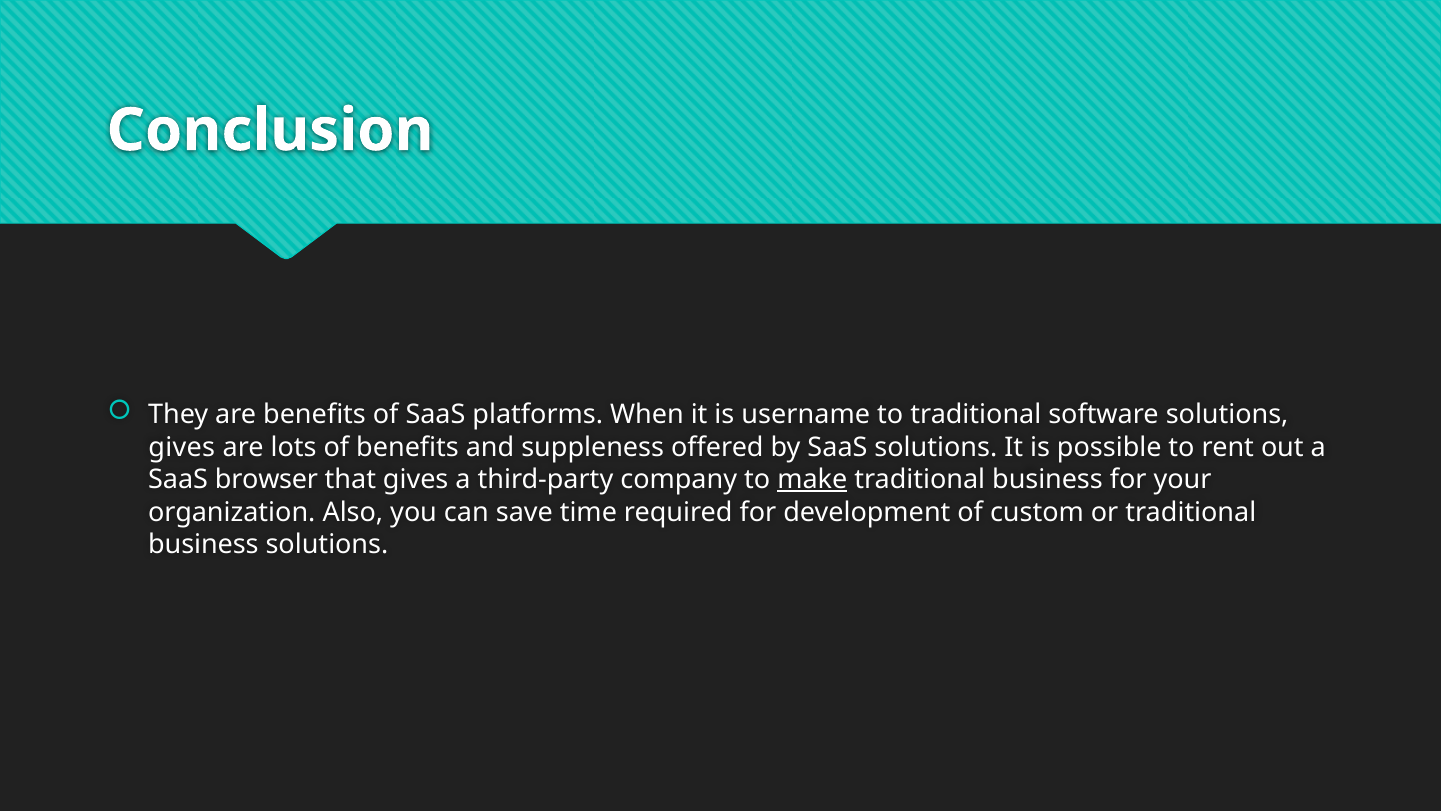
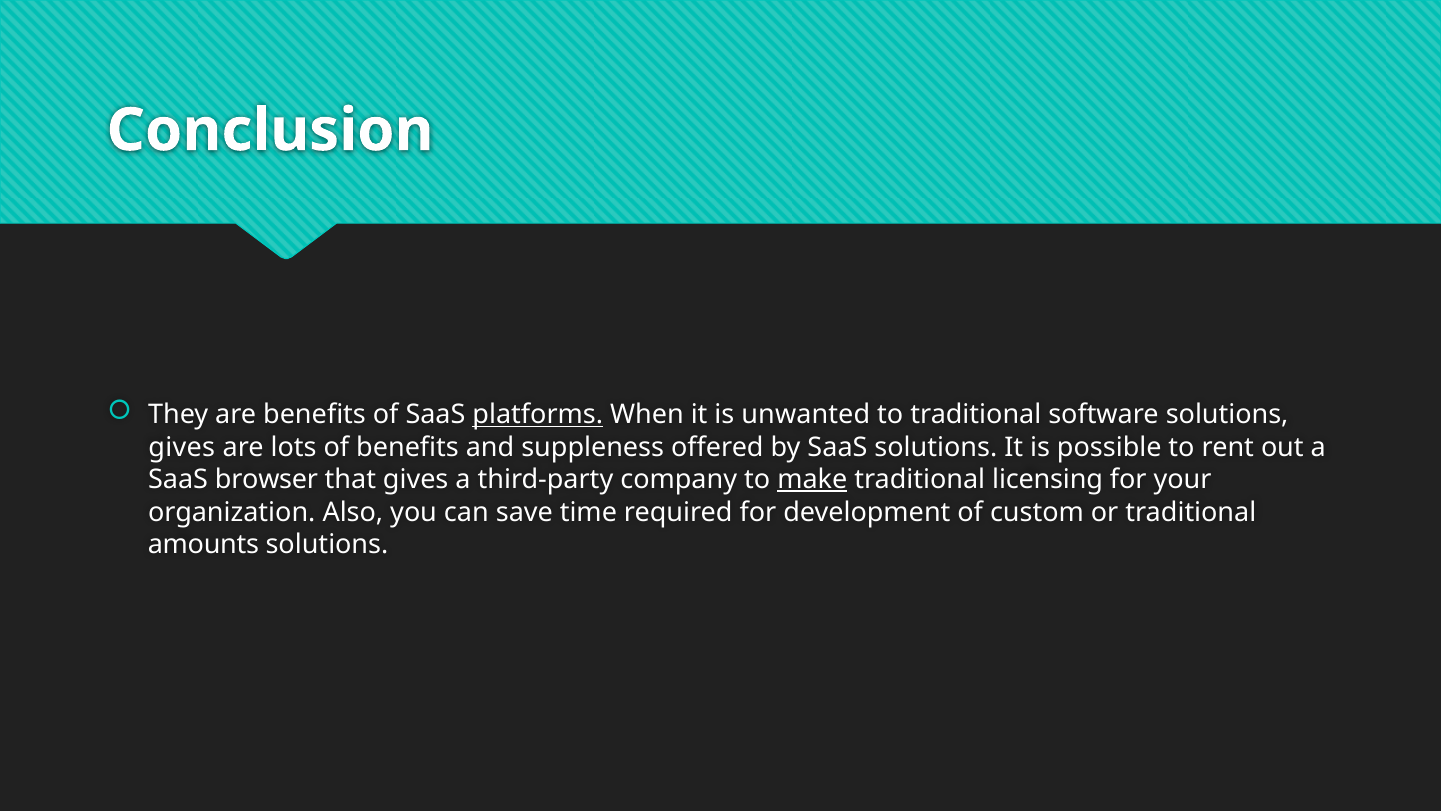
platforms underline: none -> present
username: username -> unwanted
business at (1048, 479): business -> licensing
business at (203, 544): business -> amounts
